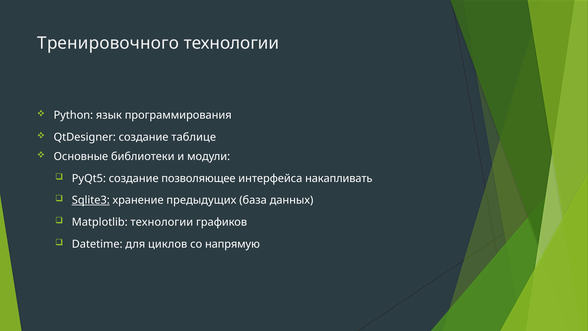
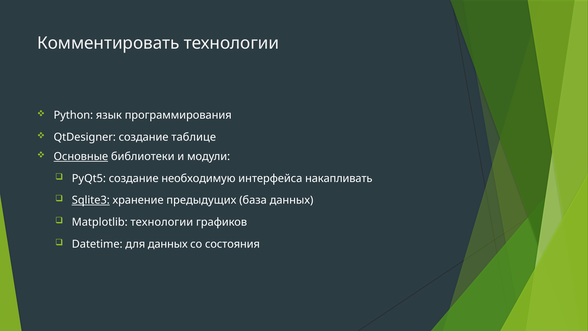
Тренировочного: Тренировочного -> Комментировать
Основные underline: none -> present
позволяющее: позволяющее -> необходимую
для циклов: циклов -> данных
напрямую: напрямую -> состояния
